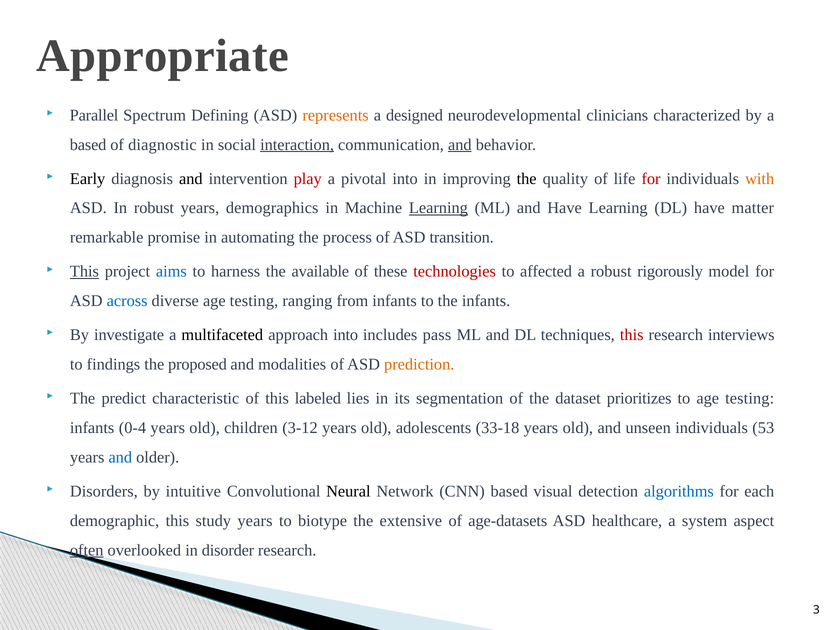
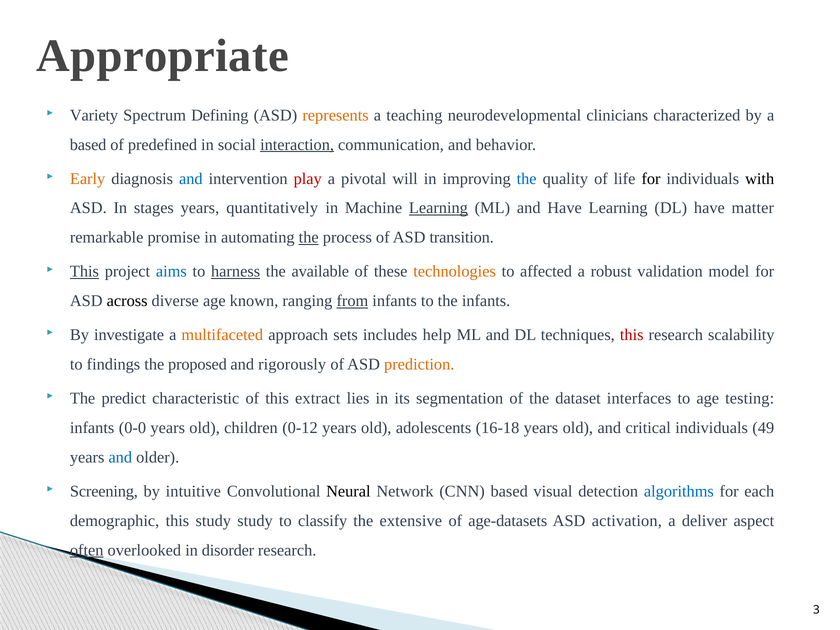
Parallel: Parallel -> Variety
designed: designed -> teaching
diagnostic: diagnostic -> predefined
and at (460, 145) underline: present -> none
Early colour: black -> orange
and at (191, 179) colour: black -> blue
pivotal into: into -> will
the at (527, 179) colour: black -> blue
for at (651, 179) colour: red -> black
with colour: orange -> black
In robust: robust -> stages
demographics: demographics -> quantitatively
the at (309, 237) underline: none -> present
harness underline: none -> present
technologies colour: red -> orange
rigorously: rigorously -> validation
across colour: blue -> black
diverse age testing: testing -> known
from underline: none -> present
multifaceted colour: black -> orange
approach into: into -> sets
pass: pass -> help
interviews: interviews -> scalability
modalities: modalities -> rigorously
labeled: labeled -> extract
prioritizes: prioritizes -> interfaces
0-4: 0-4 -> 0-0
3-12: 3-12 -> 0-12
33-18: 33-18 -> 16-18
unseen: unseen -> critical
53: 53 -> 49
Disorders: Disorders -> Screening
study years: years -> study
biotype: biotype -> classify
healthcare: healthcare -> activation
system: system -> deliver
